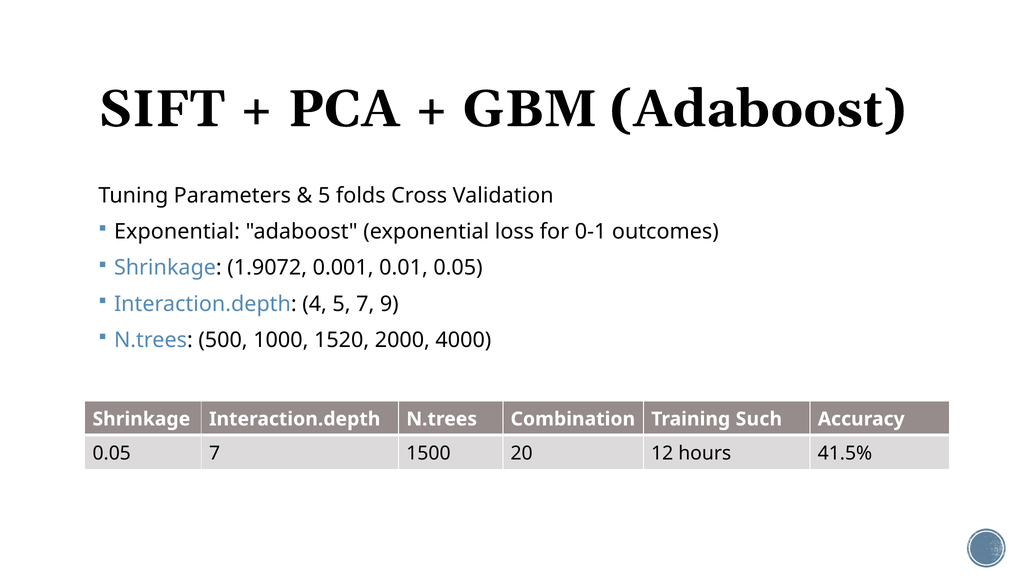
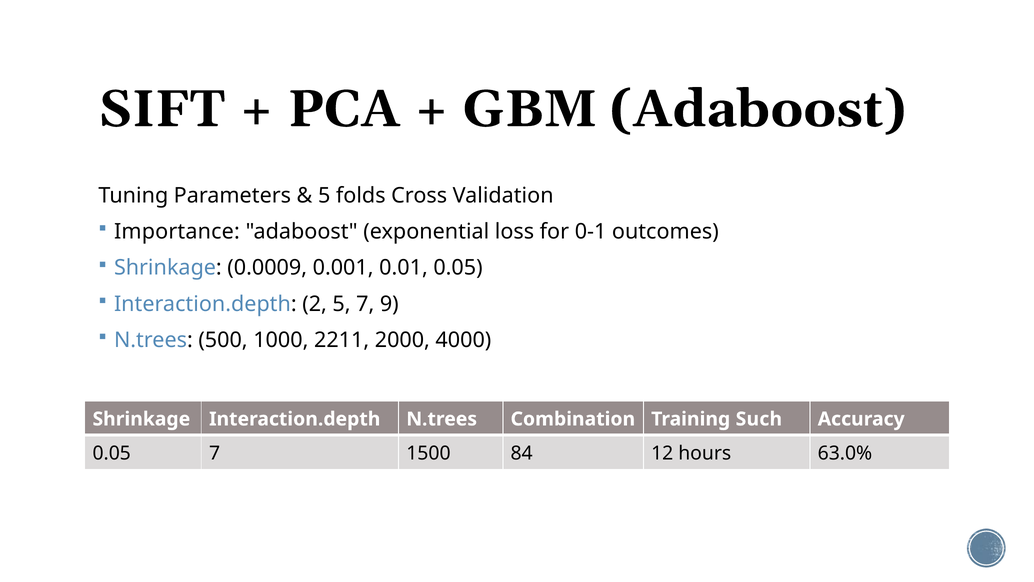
Exponential at (177, 231): Exponential -> Importance
1.9072: 1.9072 -> 0.0009
4: 4 -> 2
1520: 1520 -> 2211
20: 20 -> 84
41.5%: 41.5% -> 63.0%
